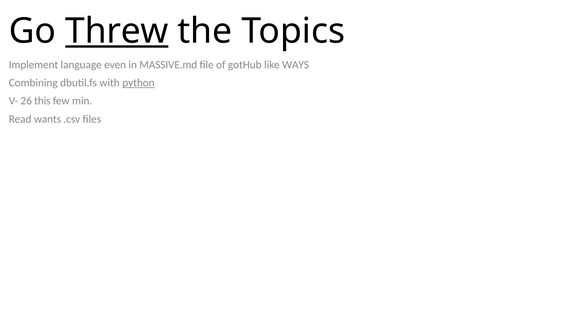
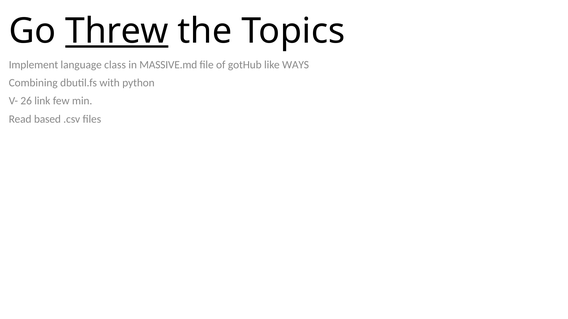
even: even -> class
python underline: present -> none
this: this -> link
wants: wants -> based
